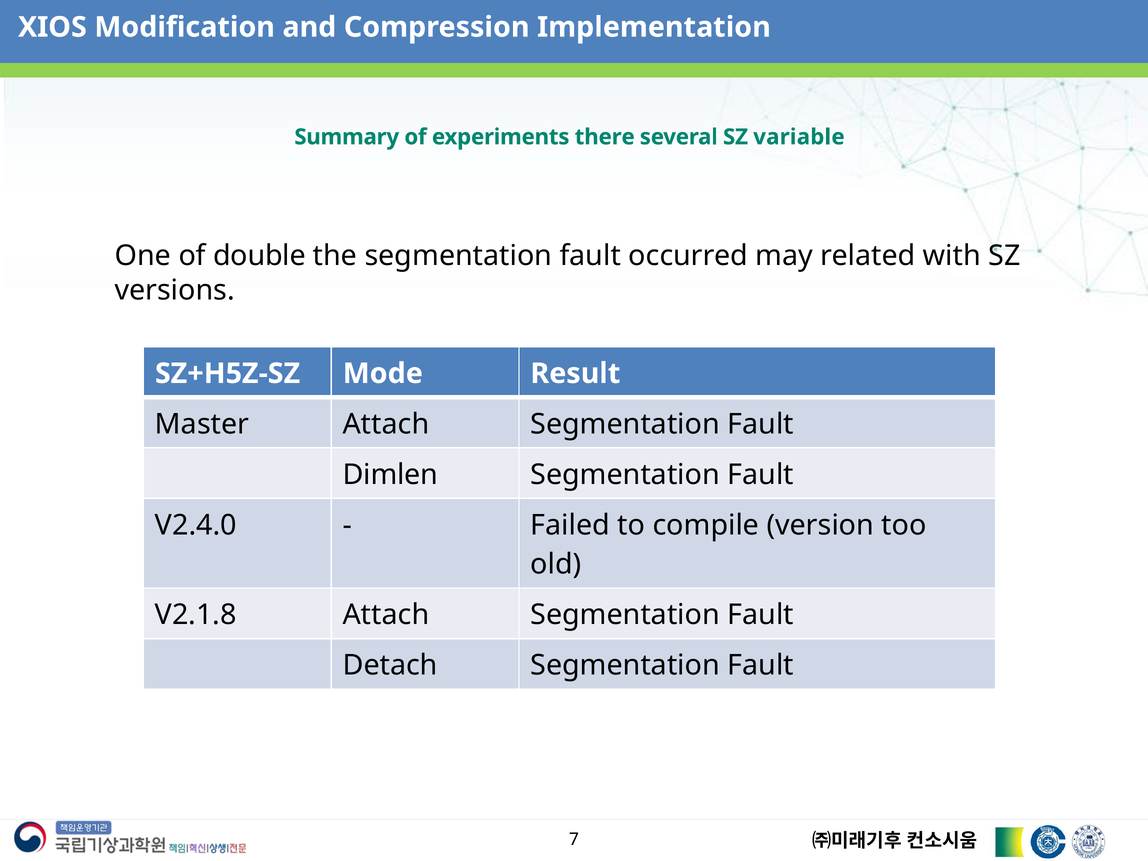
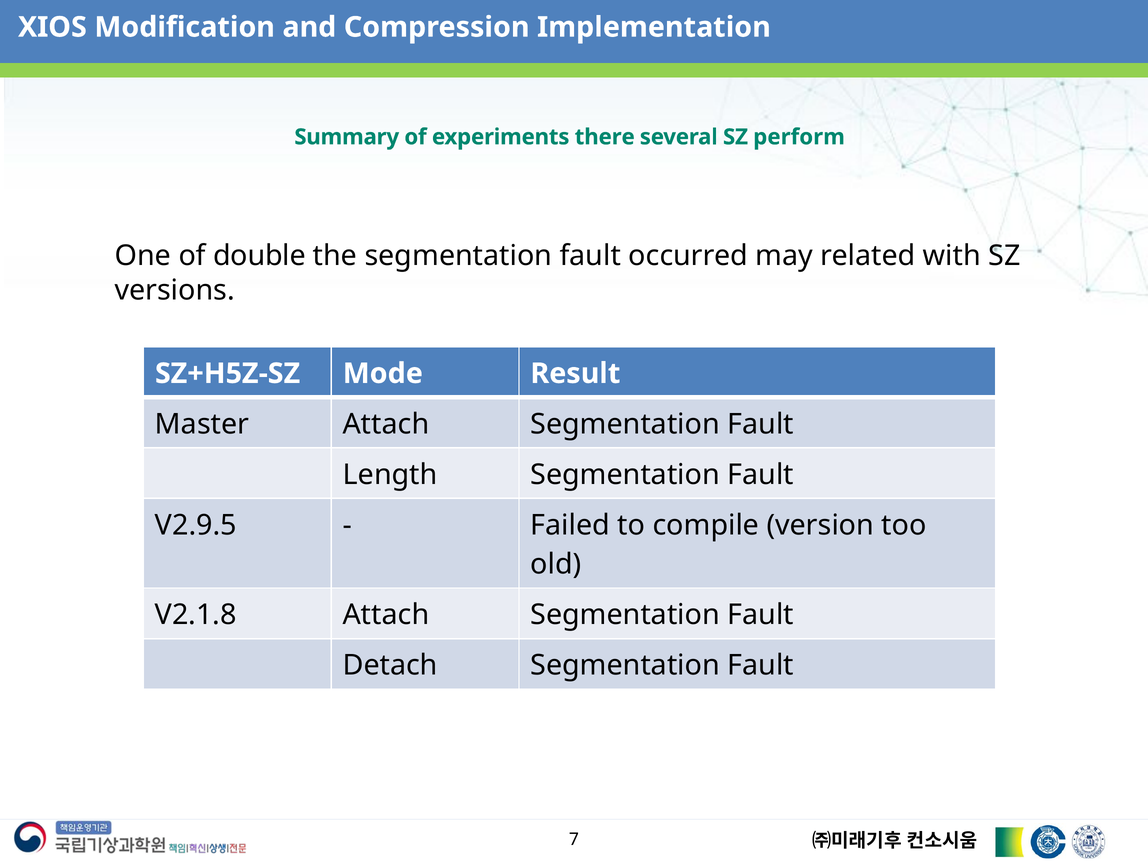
variable: variable -> perform
Dimlen: Dimlen -> Length
V2.4.0: V2.4.0 -> V2.9.5
